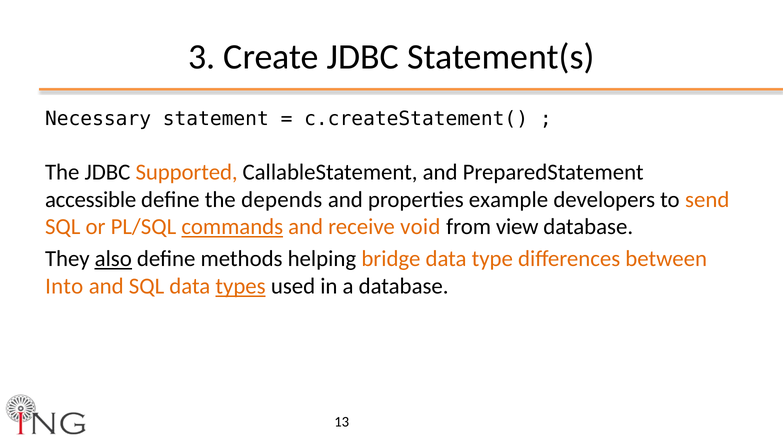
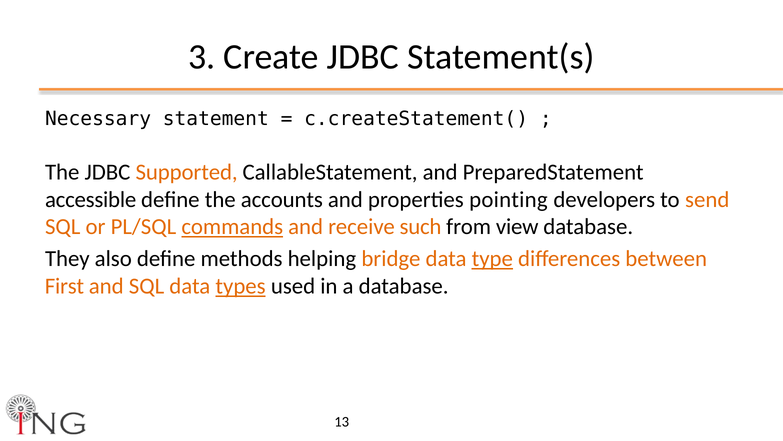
depends: depends -> accounts
example: example -> pointing
void: void -> such
also underline: present -> none
type underline: none -> present
Into: Into -> First
